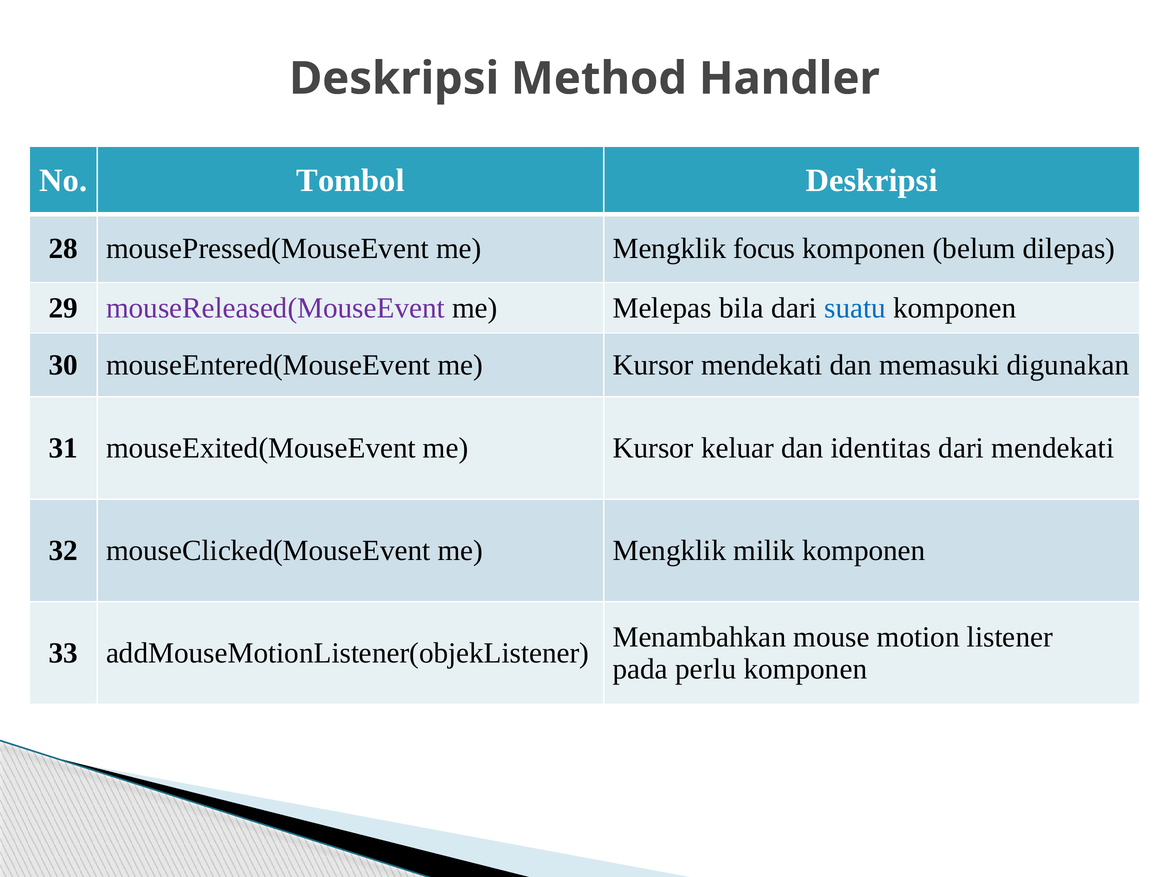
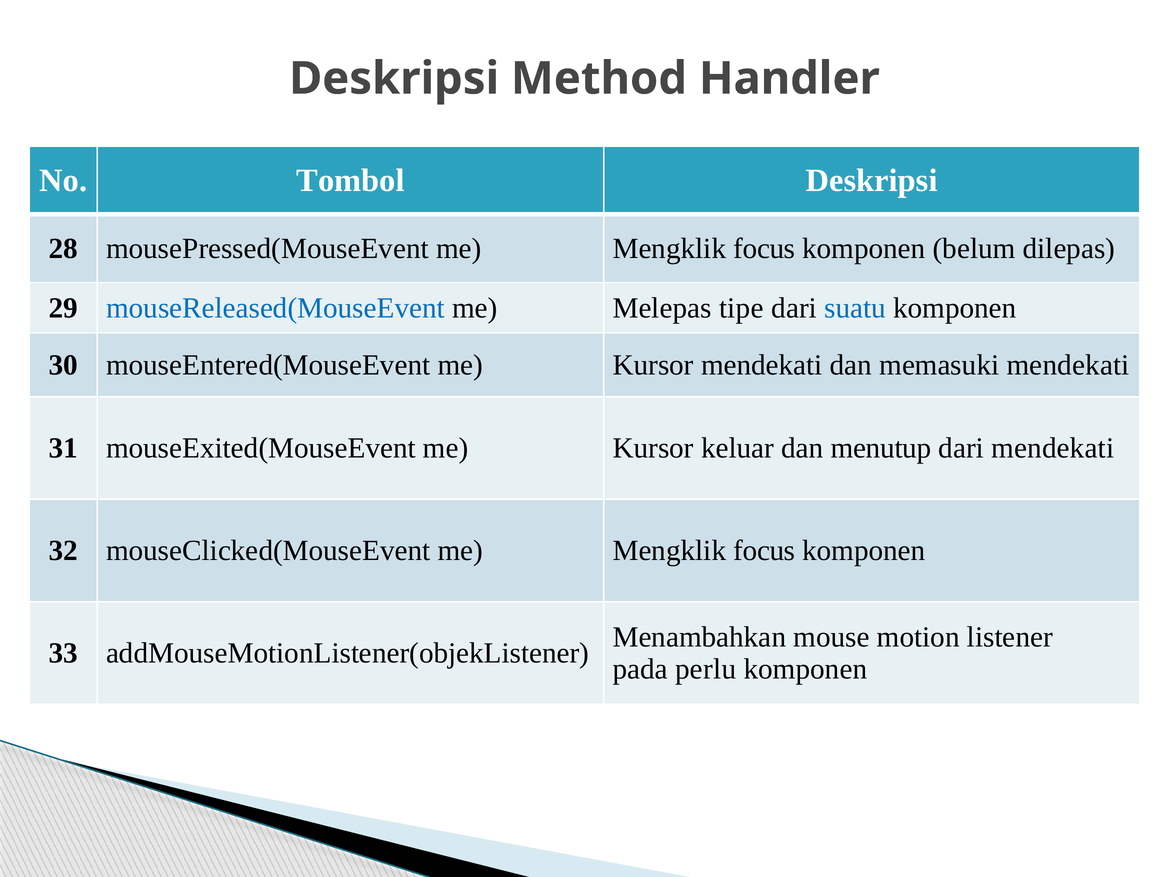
mouseReleased(MouseEvent colour: purple -> blue
bila: bila -> tipe
memasuki digunakan: digunakan -> mendekati
identitas: identitas -> menutup
mouseClicked(MouseEvent me Mengklik milik: milik -> focus
